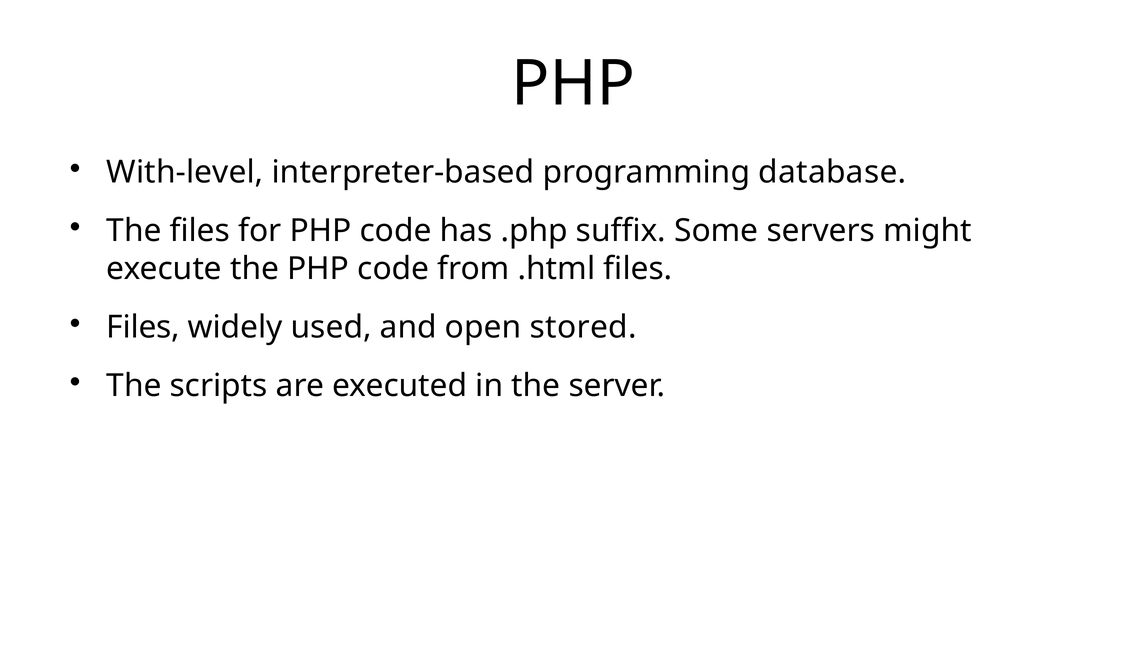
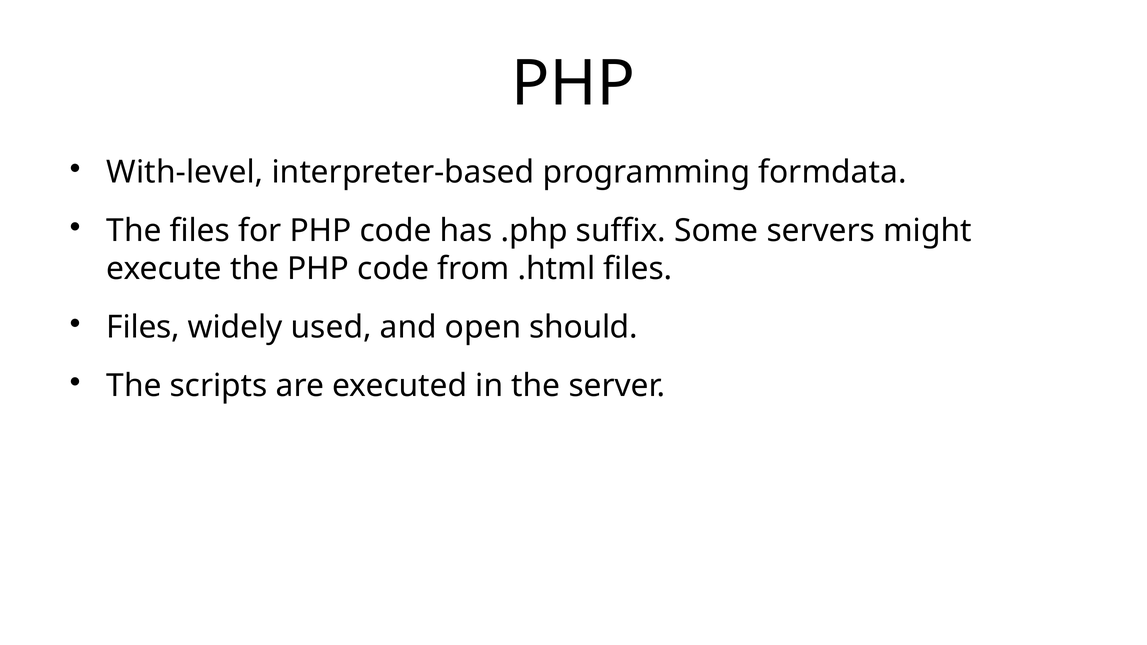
database: database -> formdata
stored: stored -> should
